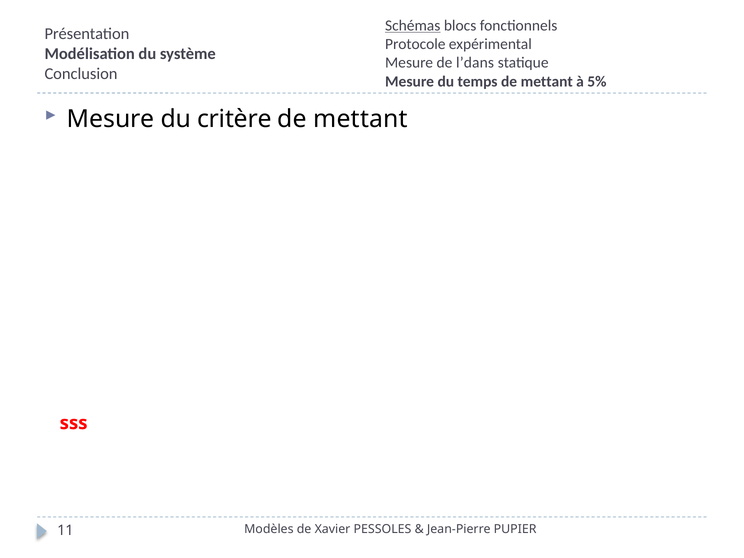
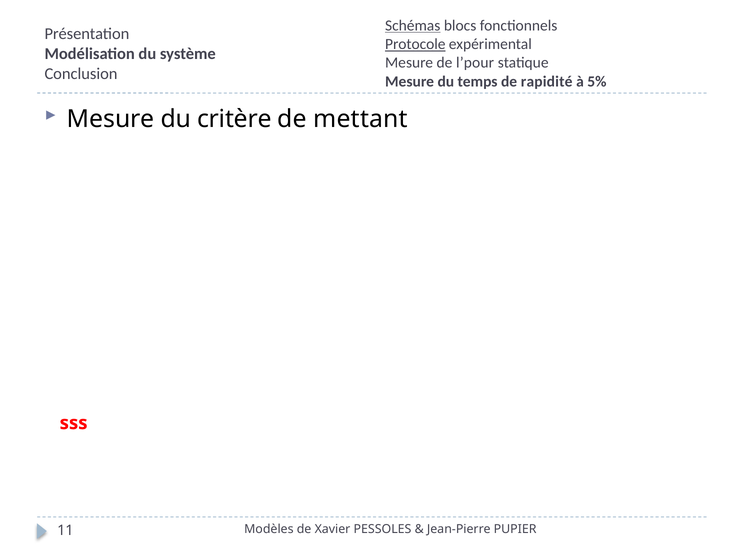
Protocole underline: none -> present
l’dans: l’dans -> l’pour
temps de mettant: mettant -> rapidité
